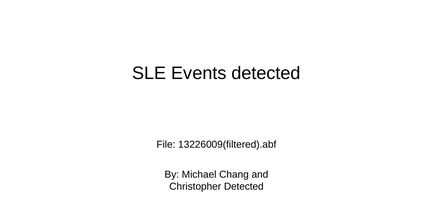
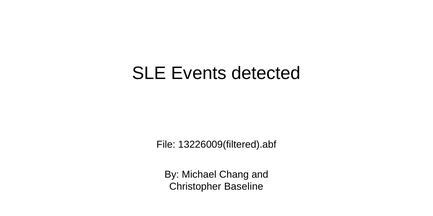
Christopher Detected: Detected -> Baseline
